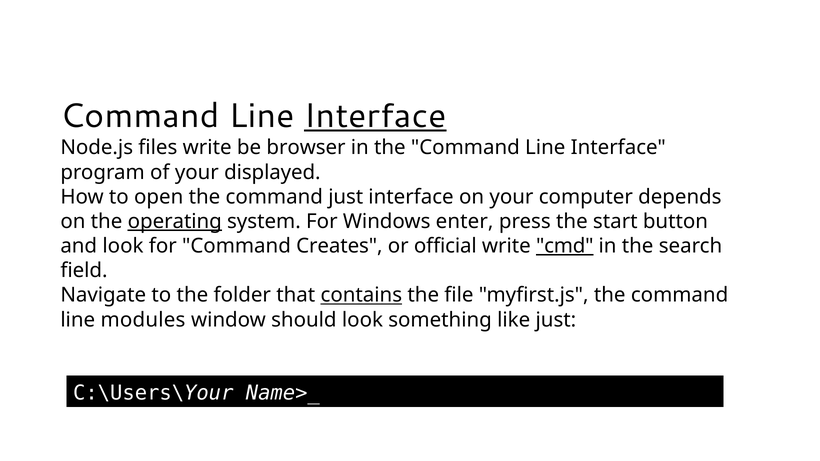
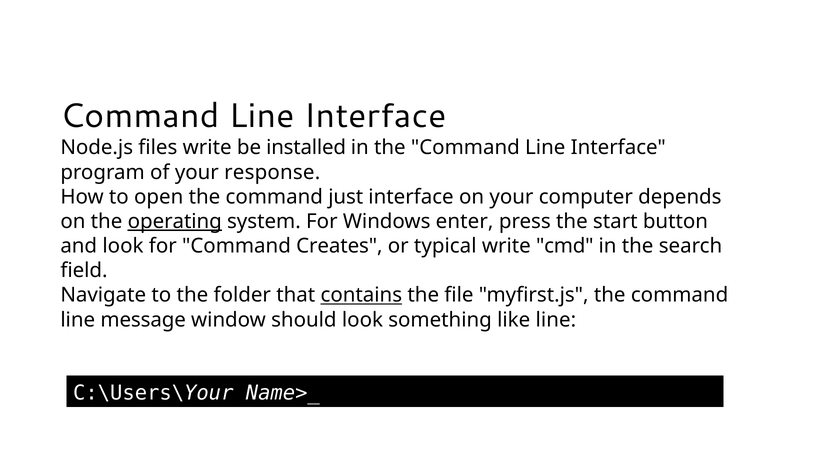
Interface at (375, 116) underline: present -> none
browser: browser -> installed
displayed: displayed -> response
official: official -> typical
cmd underline: present -> none
modules: modules -> message
like just: just -> line
